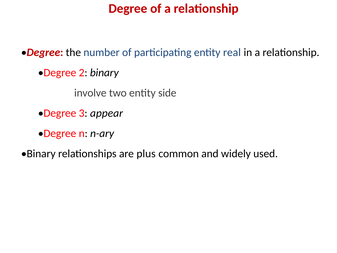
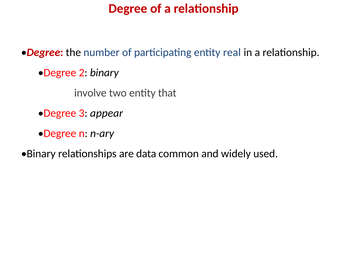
side: side -> that
plus: plus -> data
